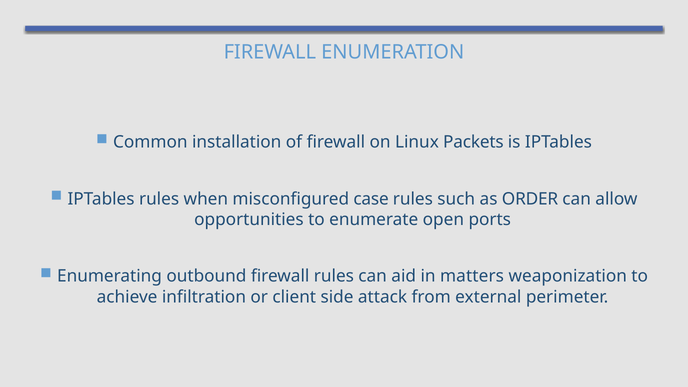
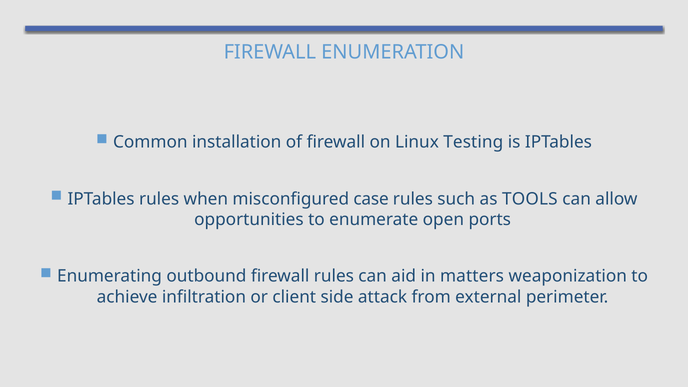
Packets: Packets -> Testing
ORDER: ORDER -> TOOLS
